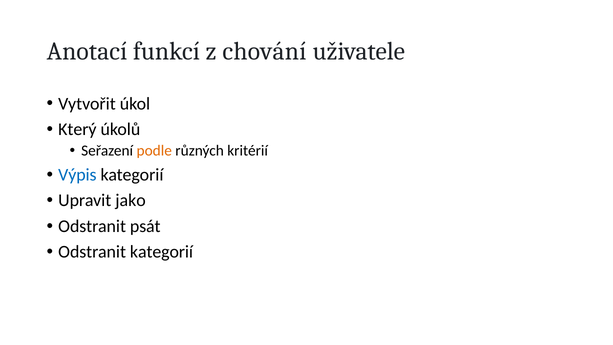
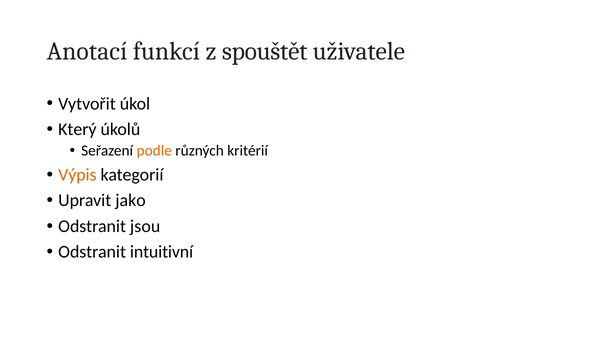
chování: chování -> spouštět
Výpis colour: blue -> orange
psát: psát -> jsou
Odstranit kategorií: kategorií -> intuitivní
